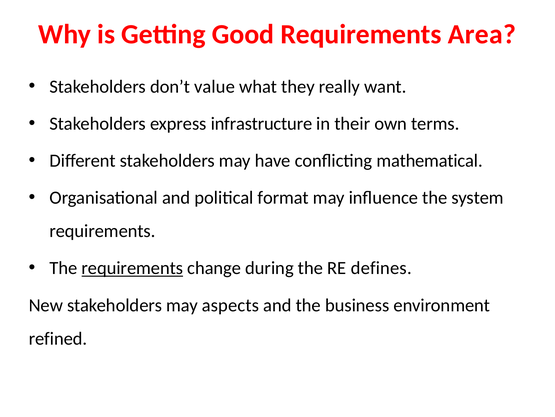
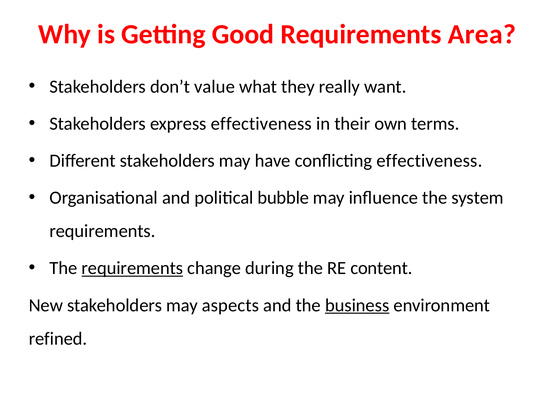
express infrastructure: infrastructure -> effectiveness
conflicting mathematical: mathematical -> effectiveness
format: format -> bubble
defines: defines -> content
business underline: none -> present
